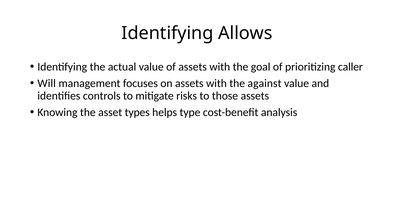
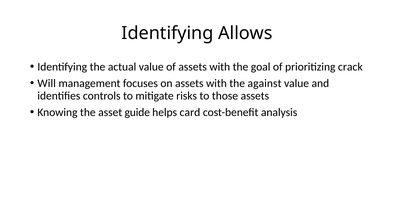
caller: caller -> crack
types: types -> guide
type: type -> card
